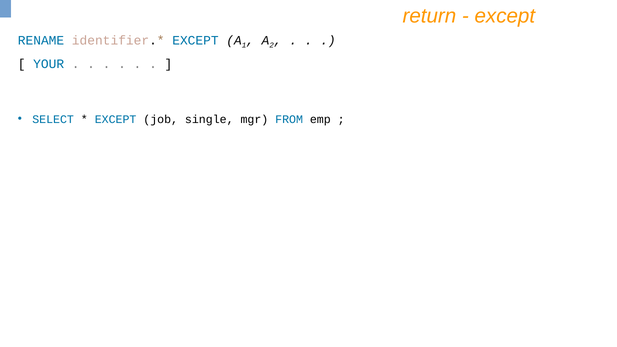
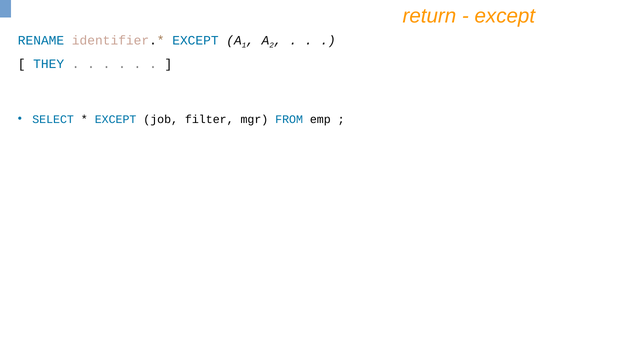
YOUR: YOUR -> THEY
single: single -> filter
